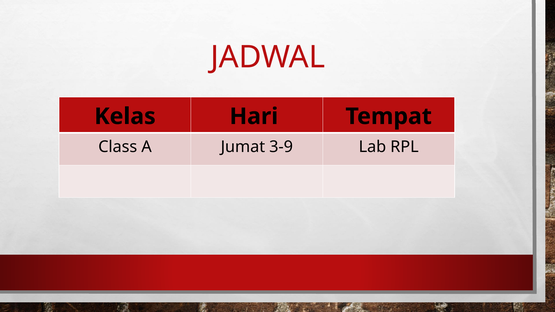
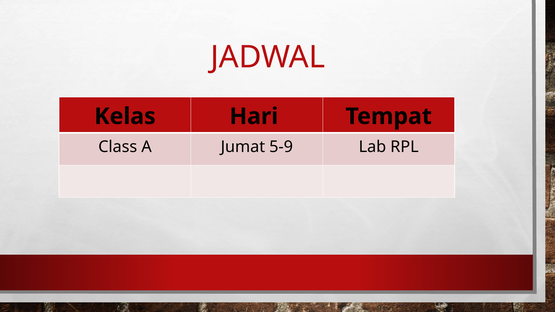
3-9: 3-9 -> 5-9
